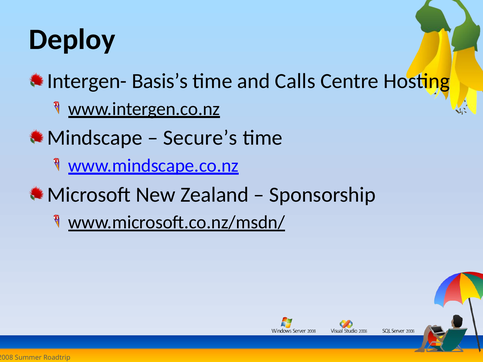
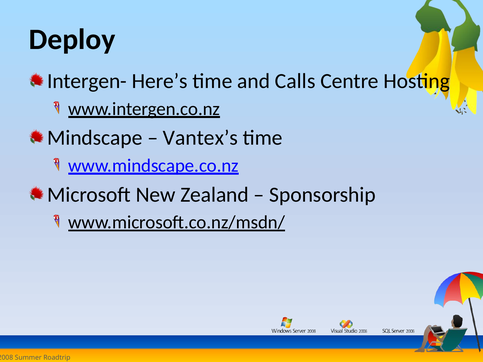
Basis’s: Basis’s -> Here’s
Secure’s: Secure’s -> Vantex’s
